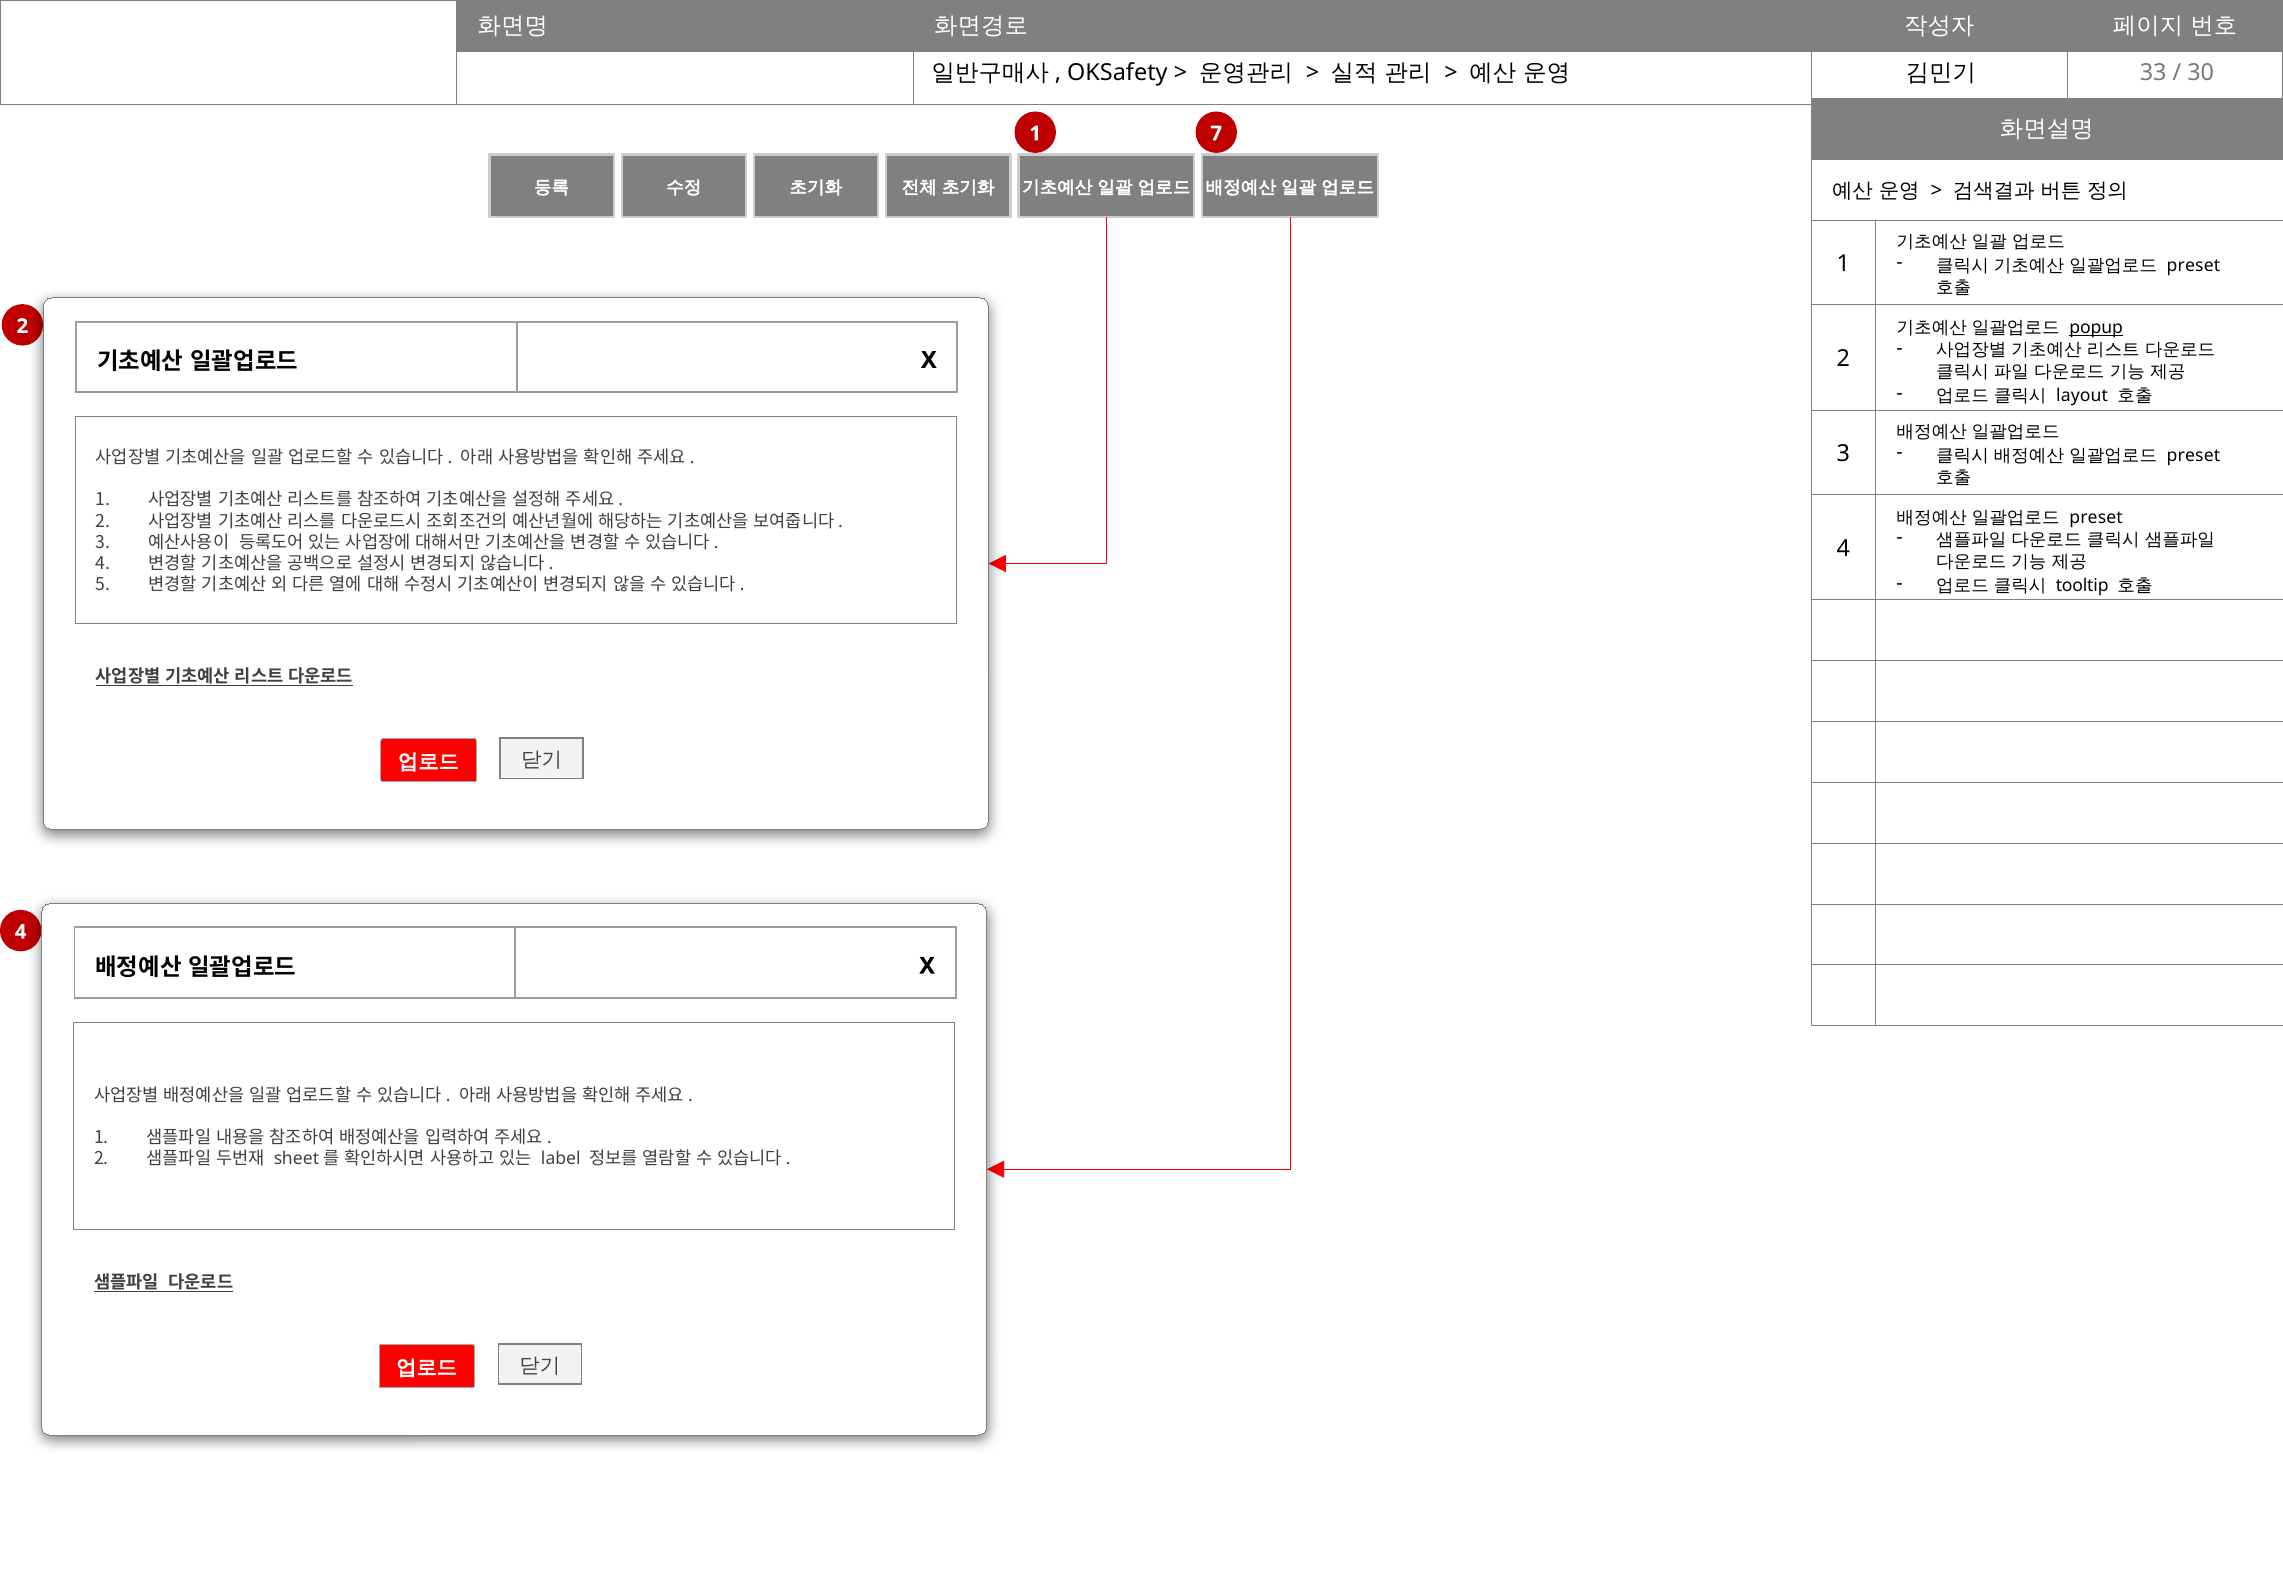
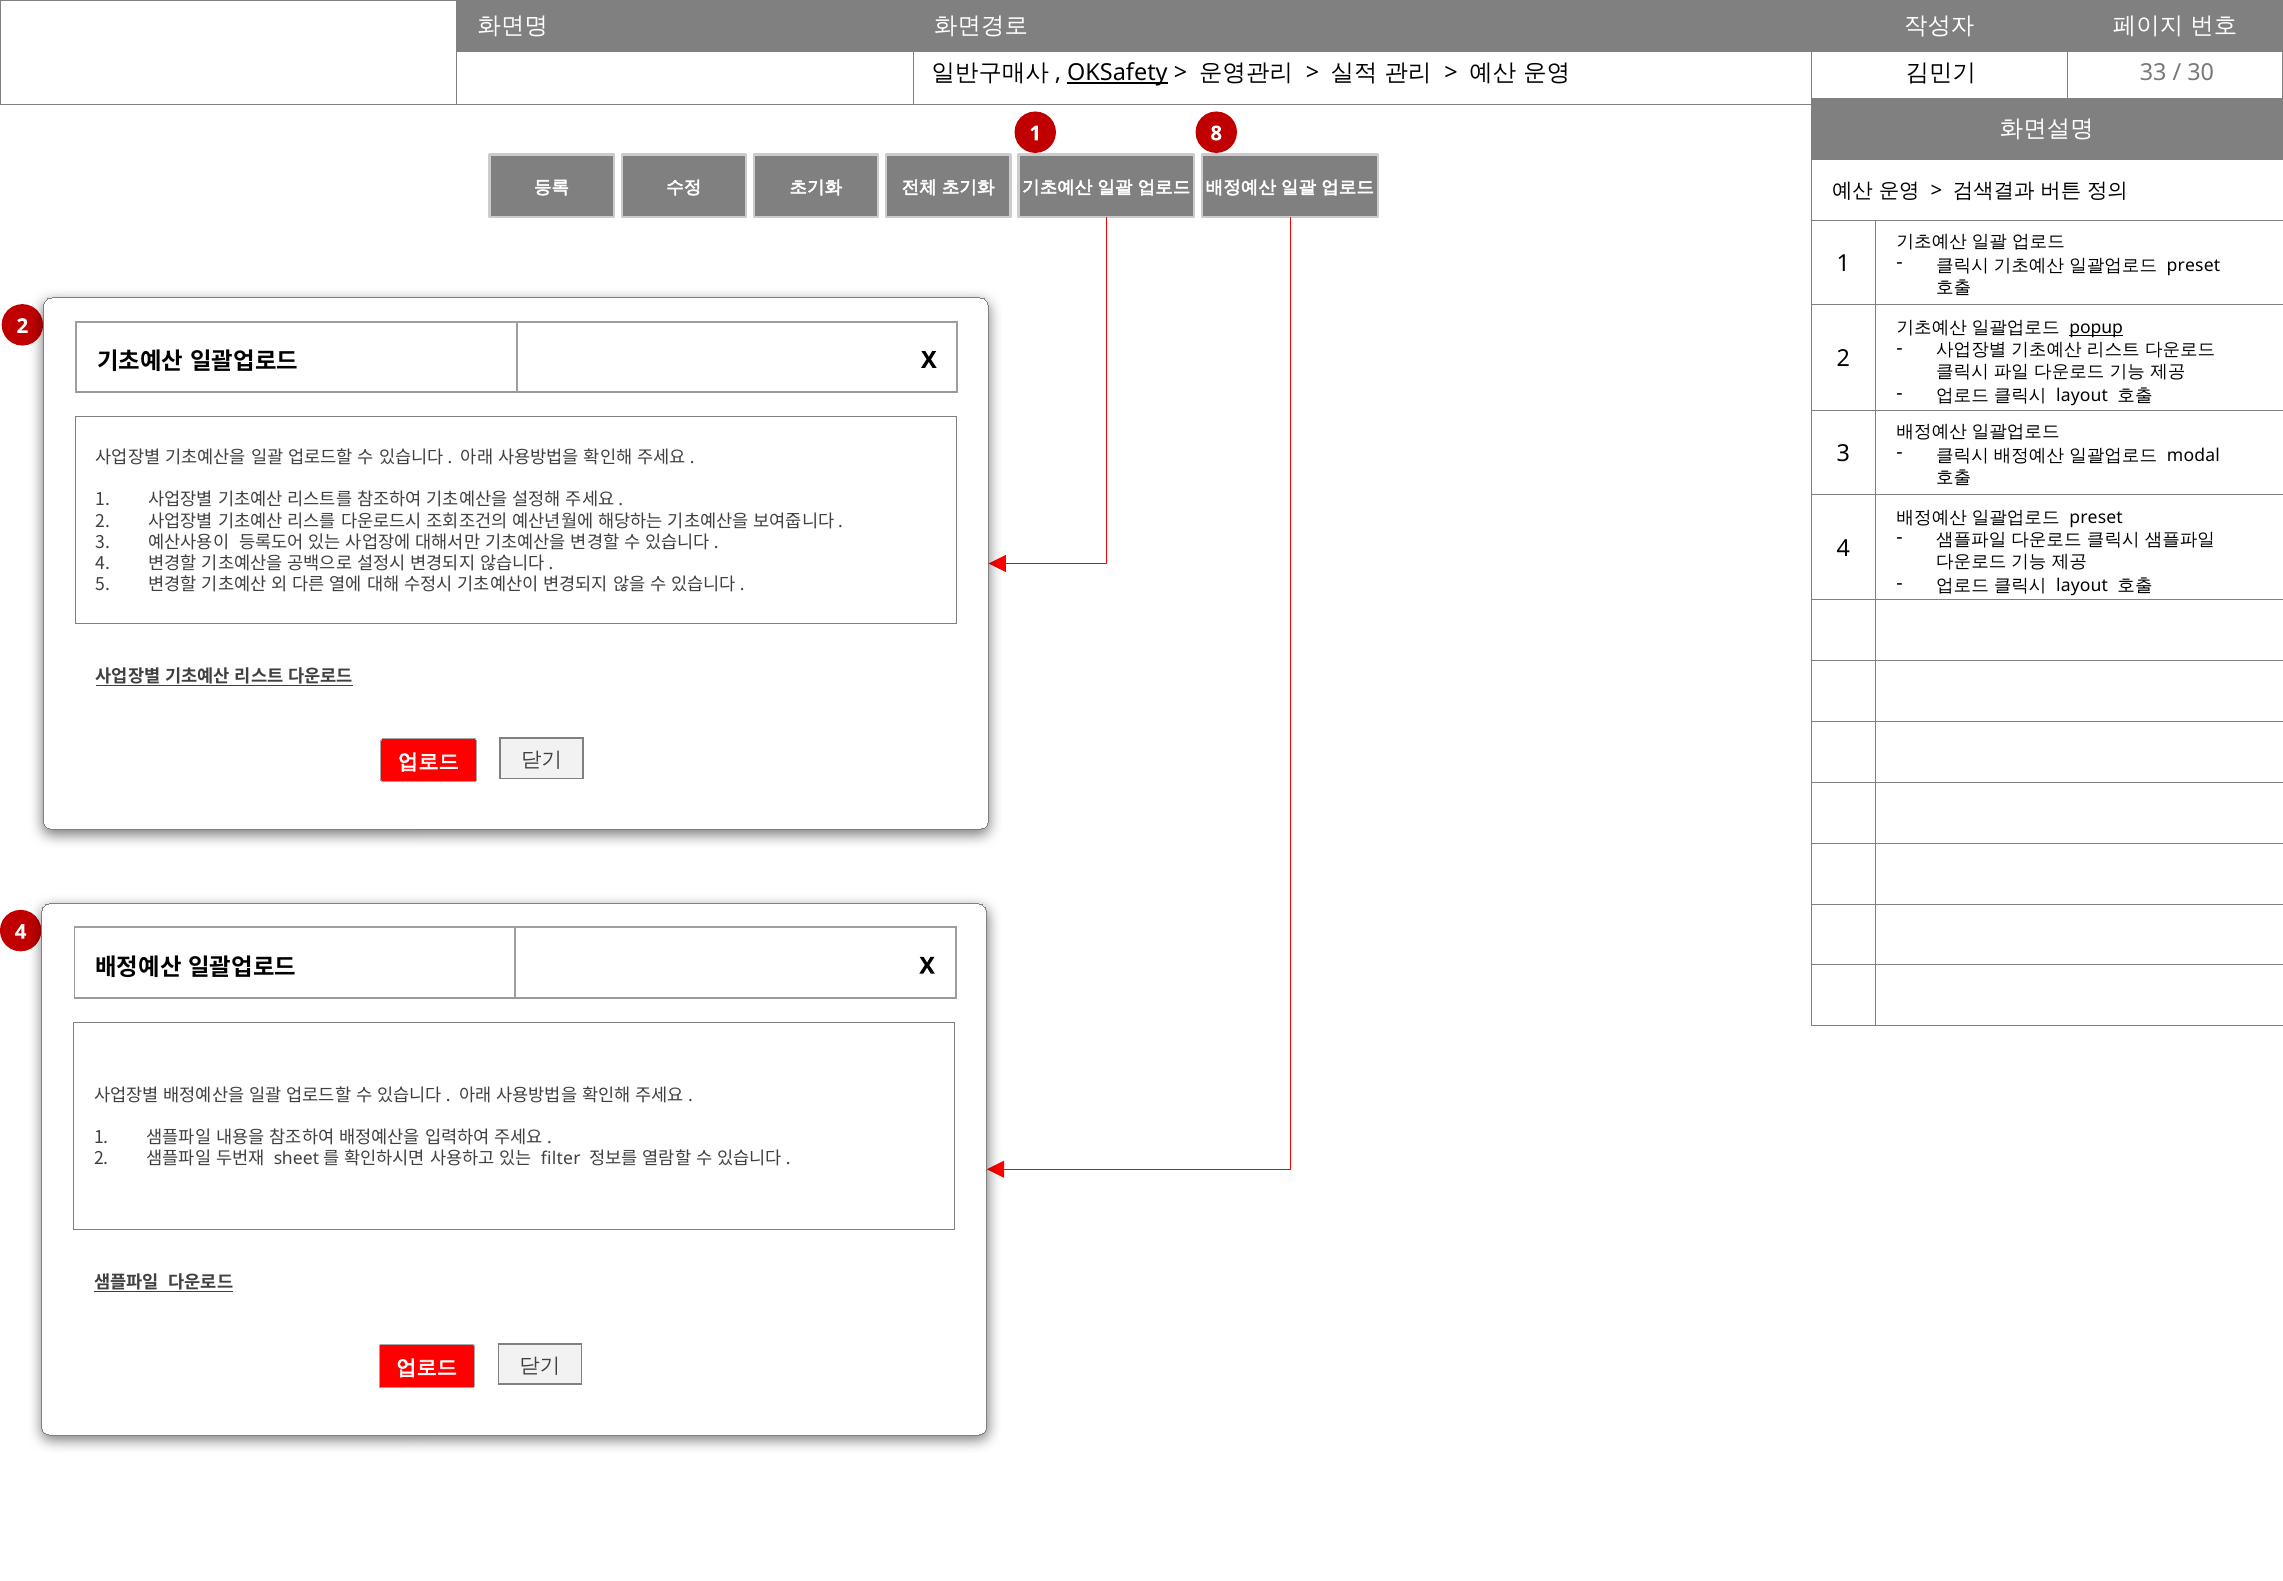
OKSafety underline: none -> present
7: 7 -> 8
preset at (2193, 455): preset -> modal
tooltip at (2082, 586): tooltip -> layout
label: label -> filter
